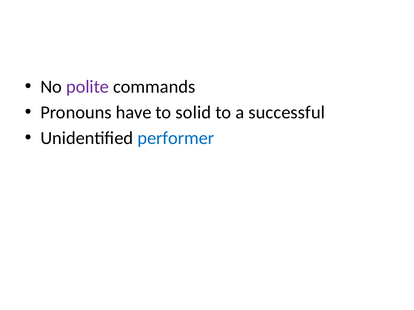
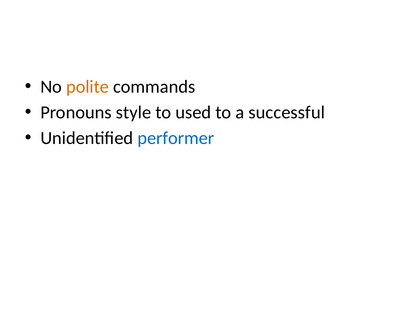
polite colour: purple -> orange
have: have -> style
solid: solid -> used
